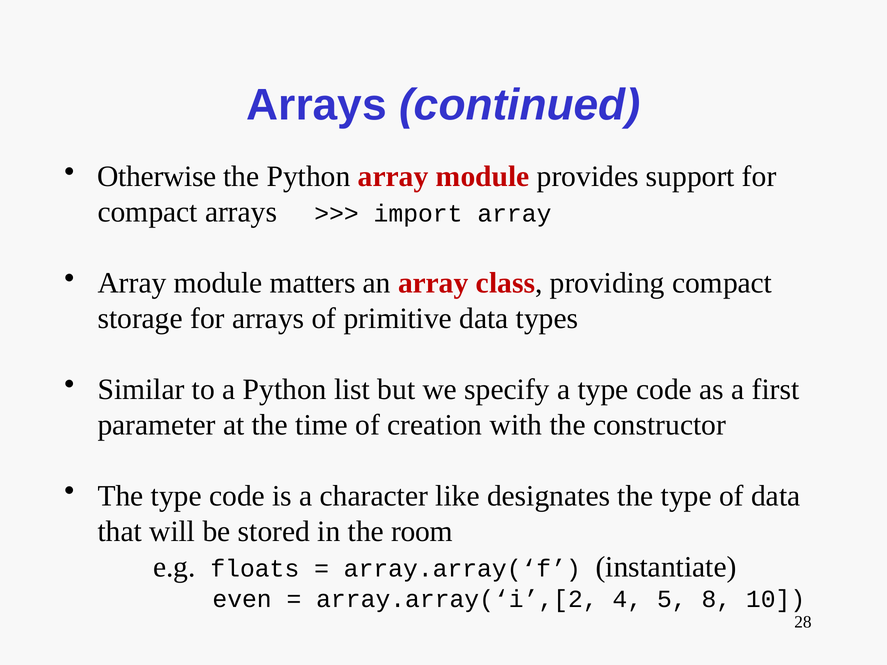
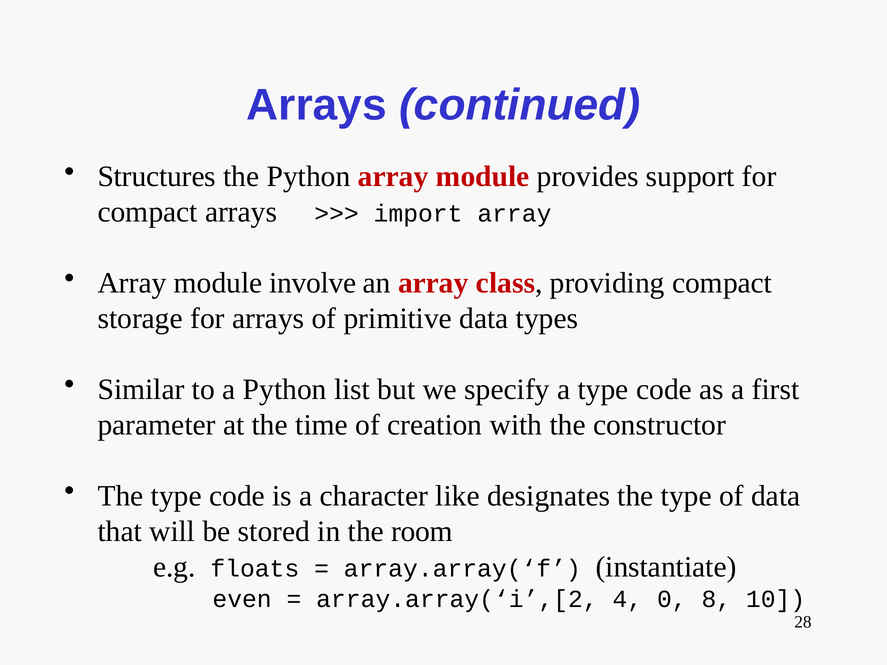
Otherwise: Otherwise -> Structures
matters: matters -> involve
5: 5 -> 0
